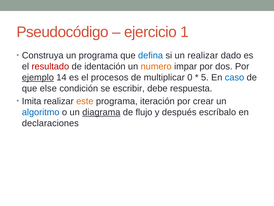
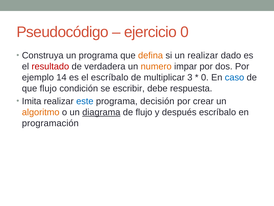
ejercicio 1: 1 -> 0
defina colour: blue -> orange
identación: identación -> verdadera
ejemplo underline: present -> none
el procesos: procesos -> escríbalo
0: 0 -> 3
5 at (205, 77): 5 -> 0
que else: else -> flujo
este colour: orange -> blue
iteración: iteración -> decisión
algoritmo colour: blue -> orange
declaraciones: declaraciones -> programación
